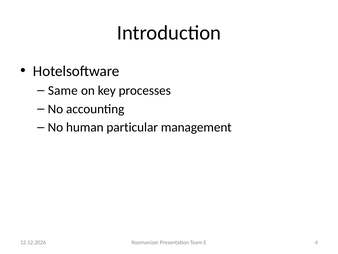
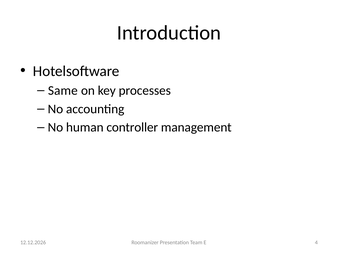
particular: particular -> controller
